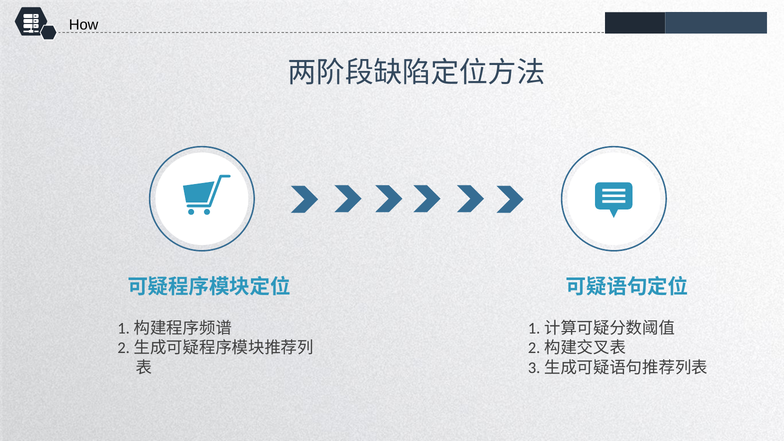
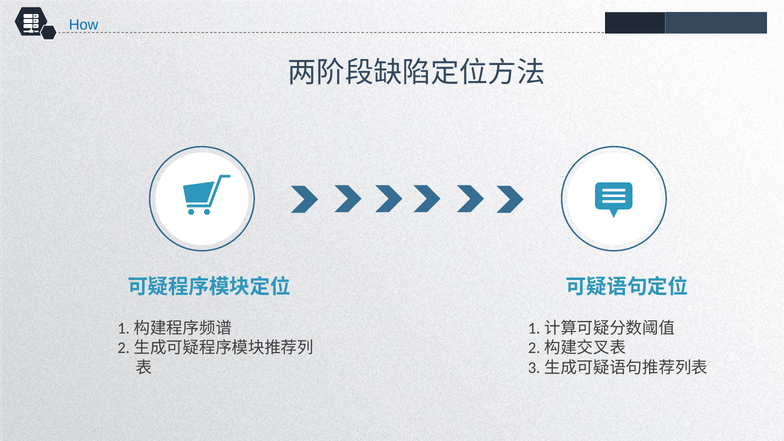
How colour: black -> blue
